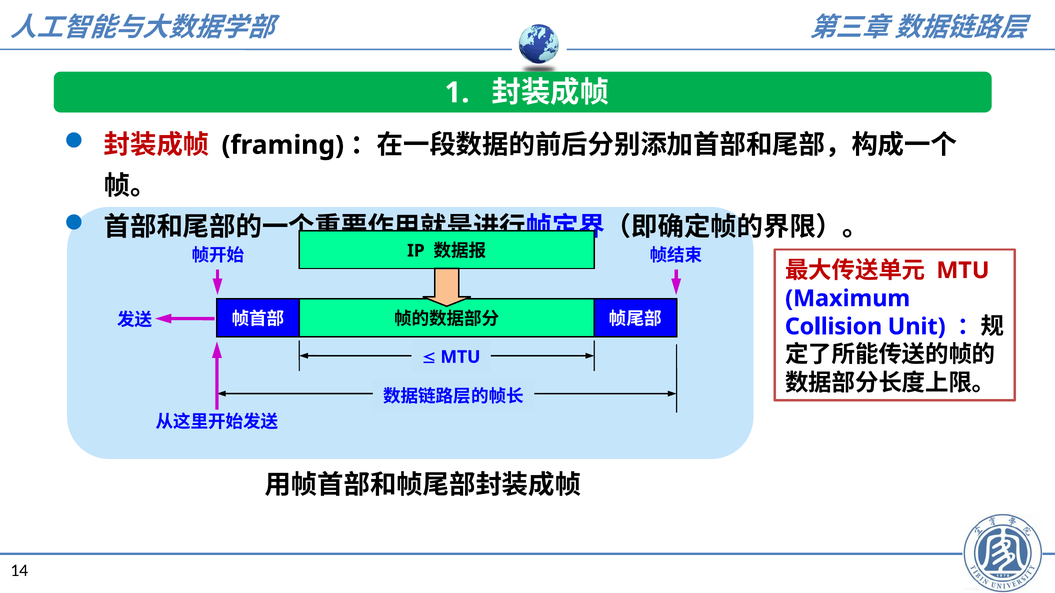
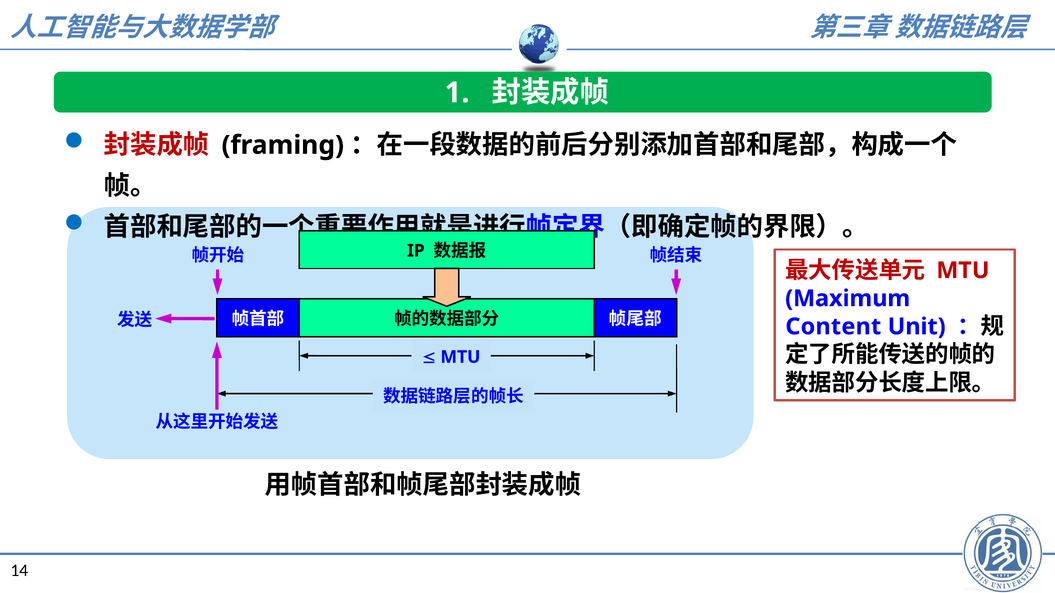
Collision: Collision -> Content
